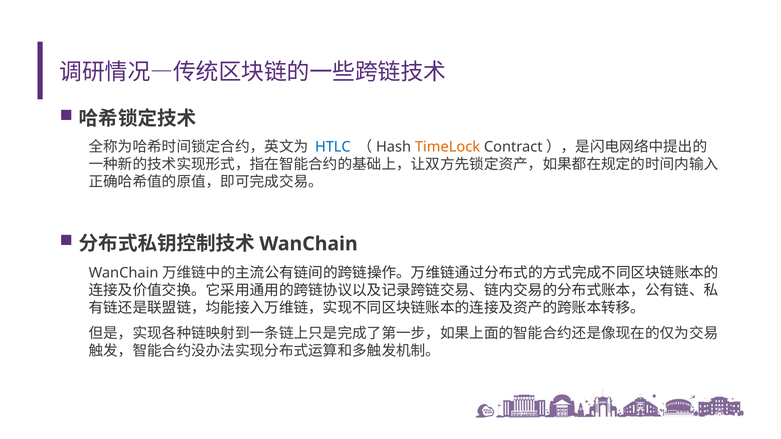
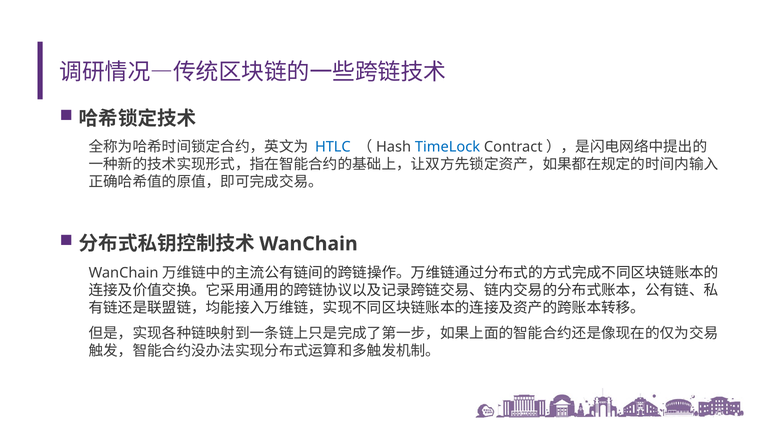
TimeLock colour: orange -> blue
